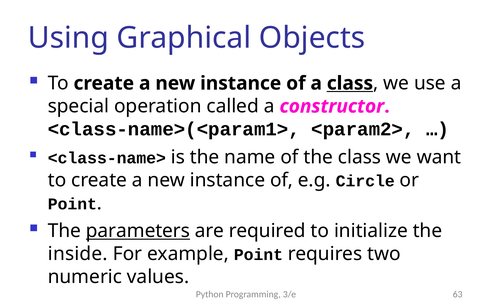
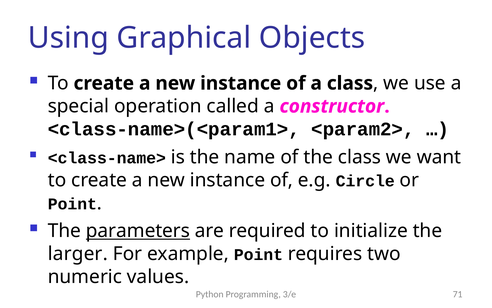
class at (350, 83) underline: present -> none
inside: inside -> larger
63: 63 -> 71
